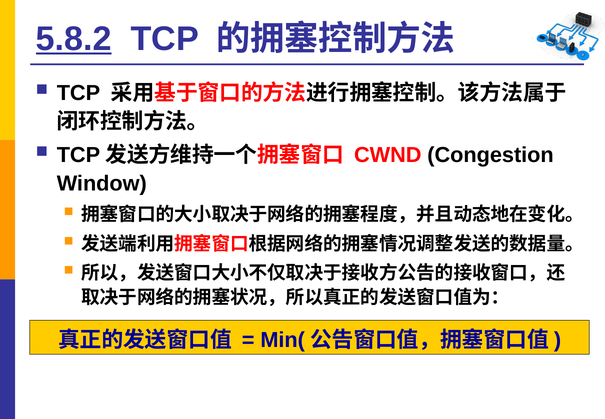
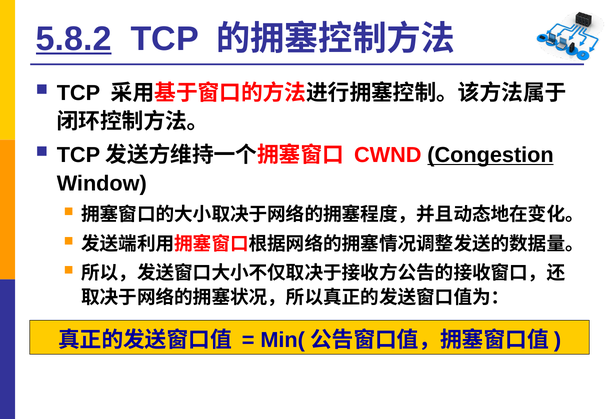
Congestion underline: none -> present
